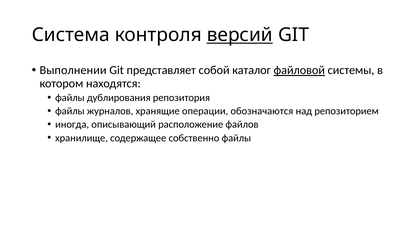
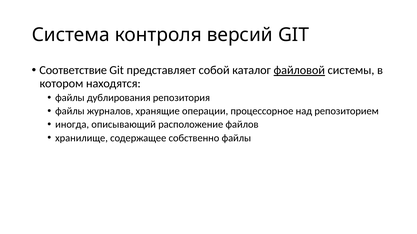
версий underline: present -> none
Выполнении: Выполнении -> Соответствие
обозначаются: обозначаются -> процессорное
